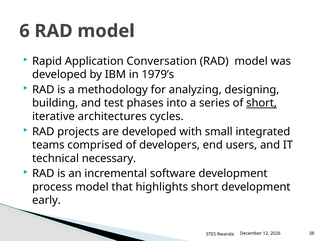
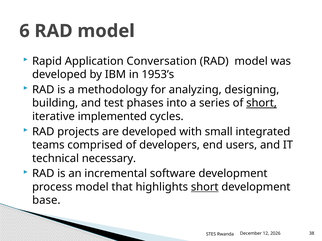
1979’s: 1979’s -> 1953’s
architectures: architectures -> implemented
short at (205, 187) underline: none -> present
early: early -> base
